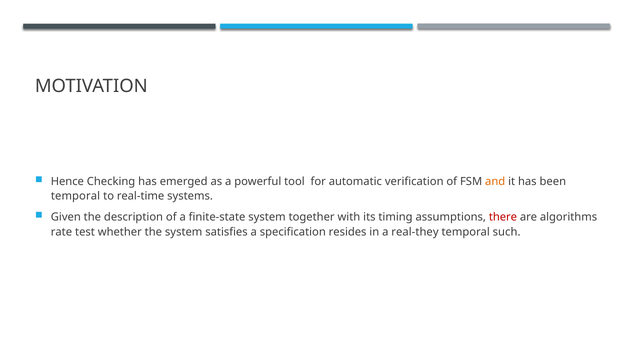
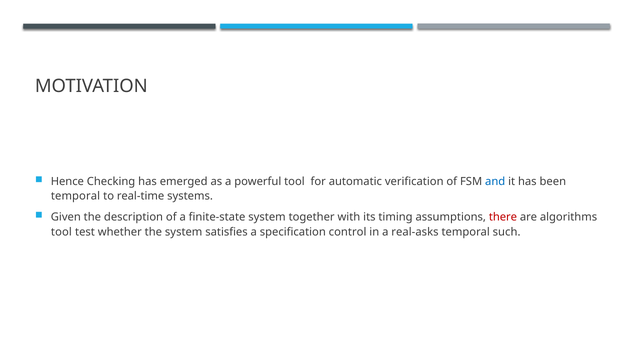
and colour: orange -> blue
rate at (61, 232): rate -> tool
resides: resides -> control
real-they: real-they -> real-asks
